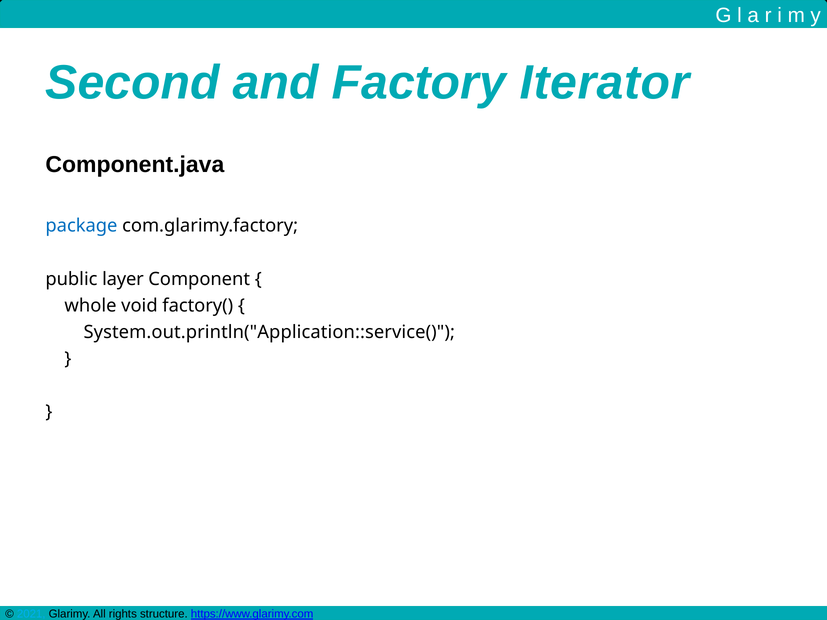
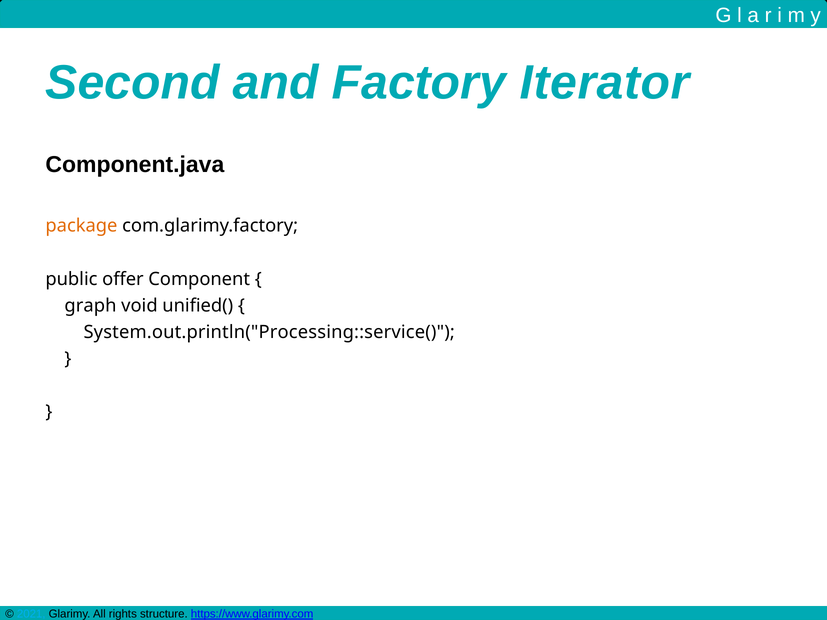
package colour: blue -> orange
layer: layer -> offer
whole: whole -> graph
factory(: factory( -> unified(
System.out.println("Application::service(: System.out.println("Application::service( -> System.out.println("Processing::service(
